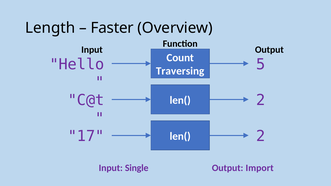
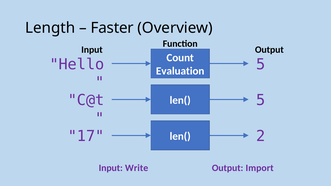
Traversing: Traversing -> Evaluation
2 at (261, 100): 2 -> 5
Single: Single -> Write
